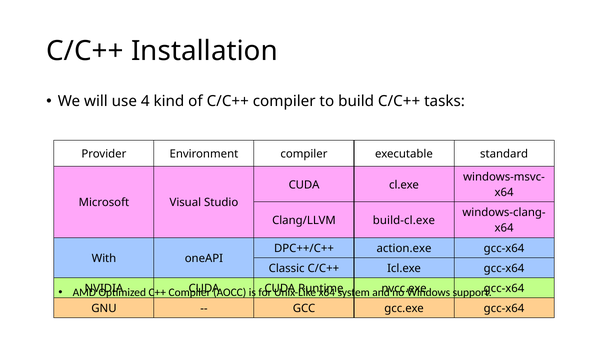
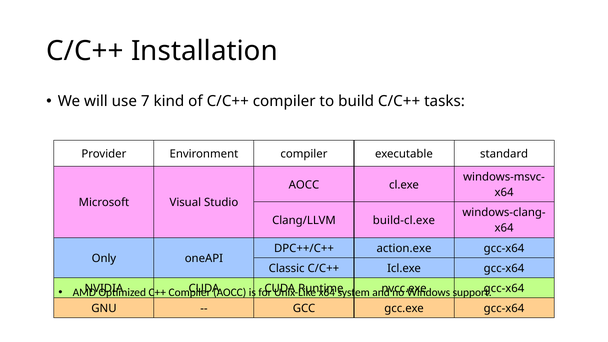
4: 4 -> 7
CUDA at (304, 185): CUDA -> AOCC
With: With -> Only
